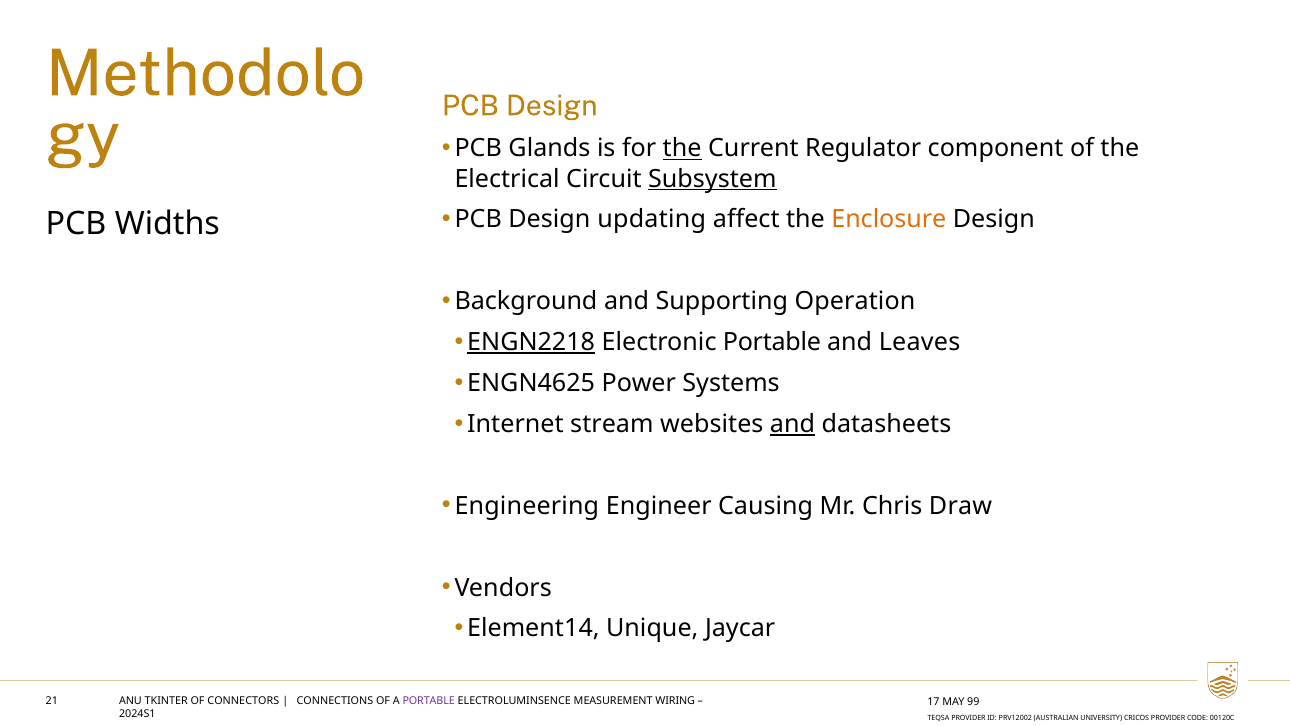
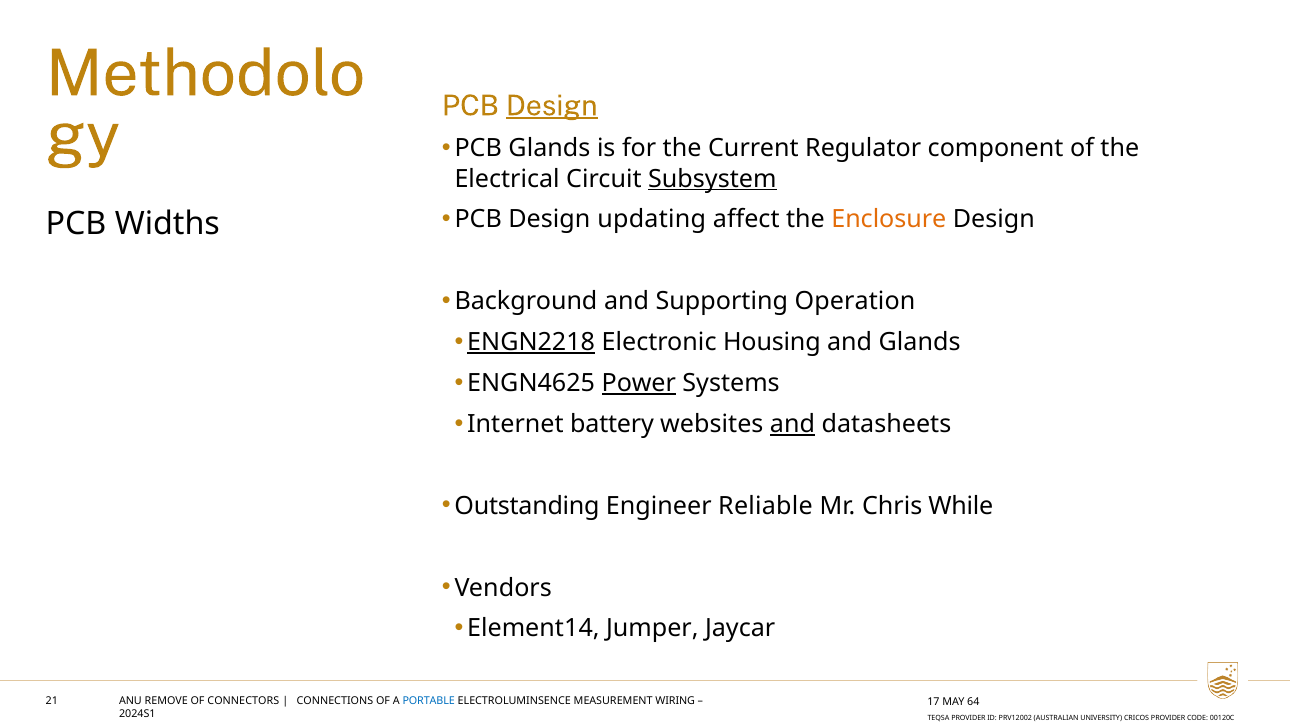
Design at (552, 106) underline: none -> present
the at (682, 149) underline: present -> none
Electronic Portable: Portable -> Housing
and Leaves: Leaves -> Glands
Power underline: none -> present
stream: stream -> battery
Engineering: Engineering -> Outstanding
Causing: Causing -> Reliable
Draw: Draw -> While
Unique: Unique -> Jumper
TKINTER: TKINTER -> REMOVE
PORTABLE at (429, 700) colour: purple -> blue
99: 99 -> 64
